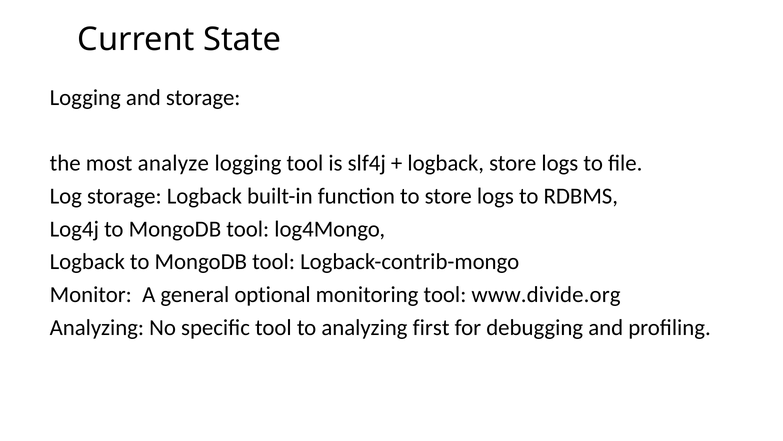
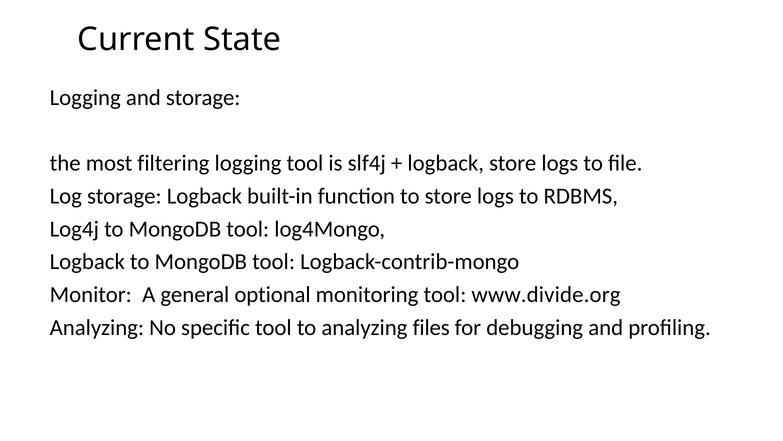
analyze: analyze -> filtering
first: first -> files
